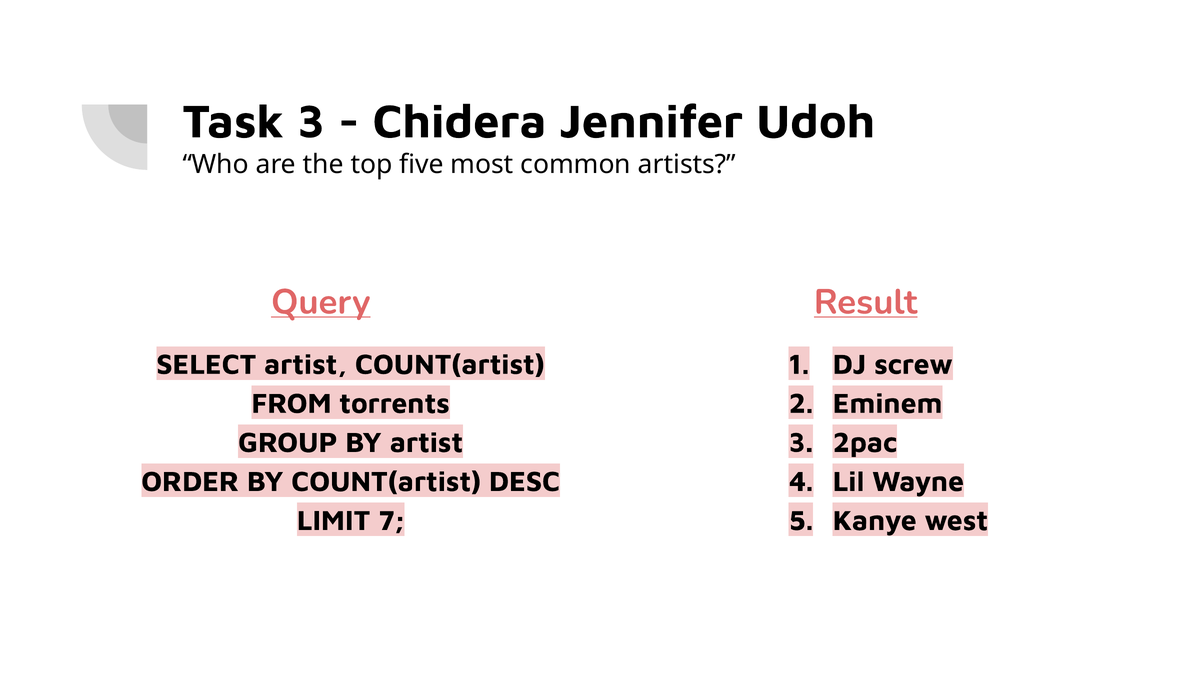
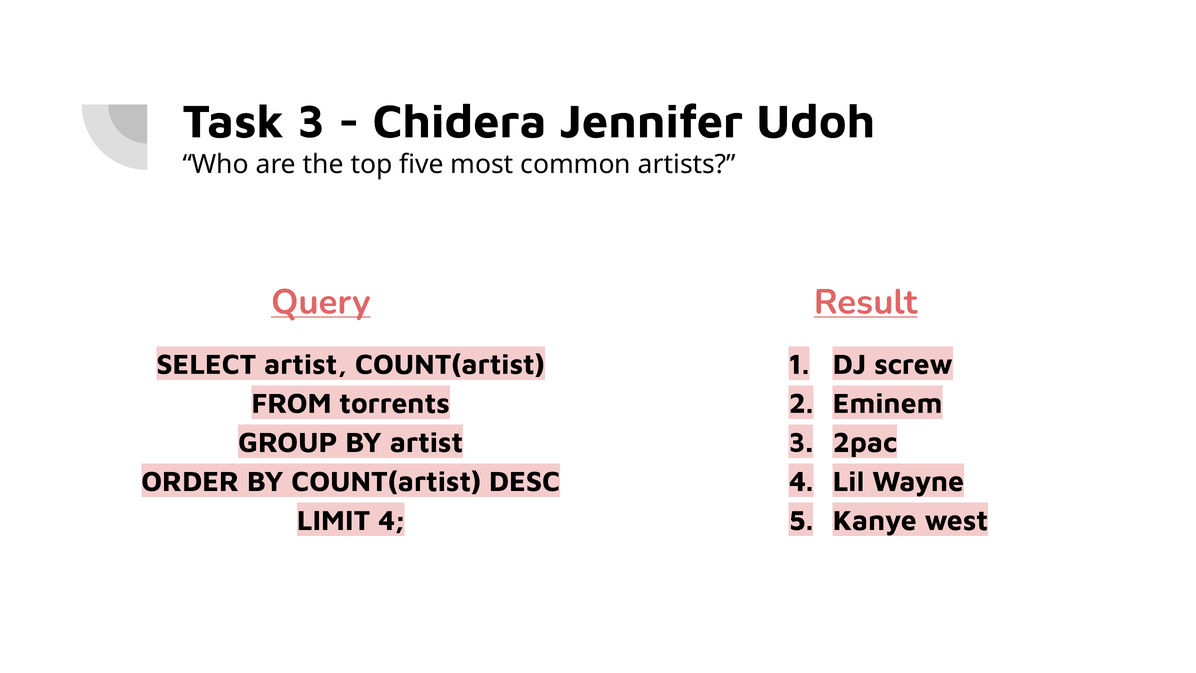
LIMIT 7: 7 -> 4
